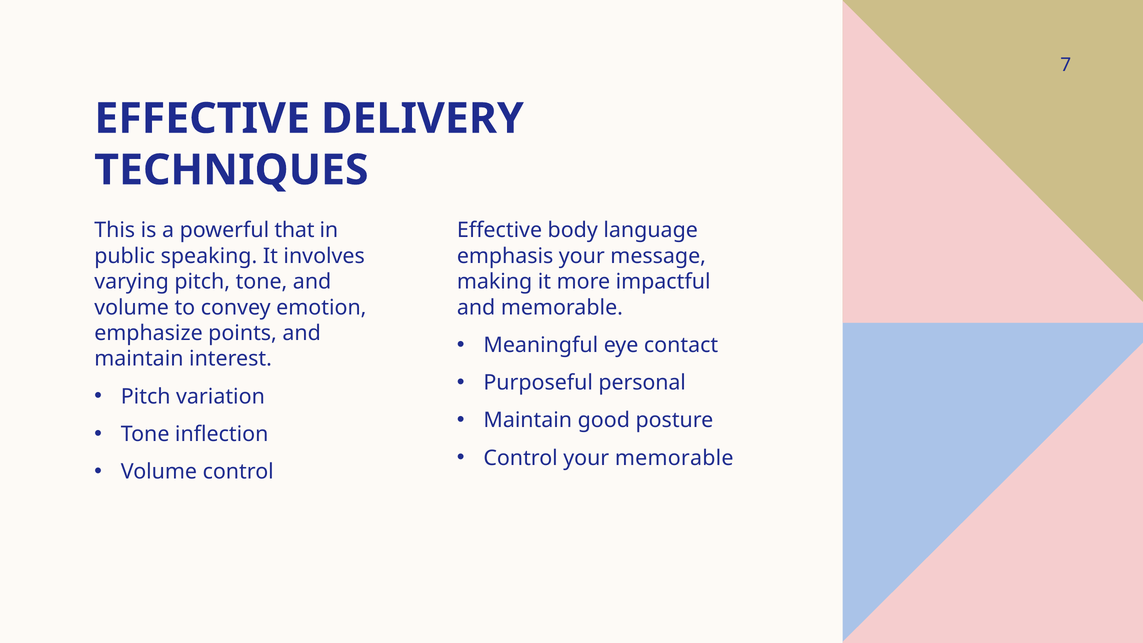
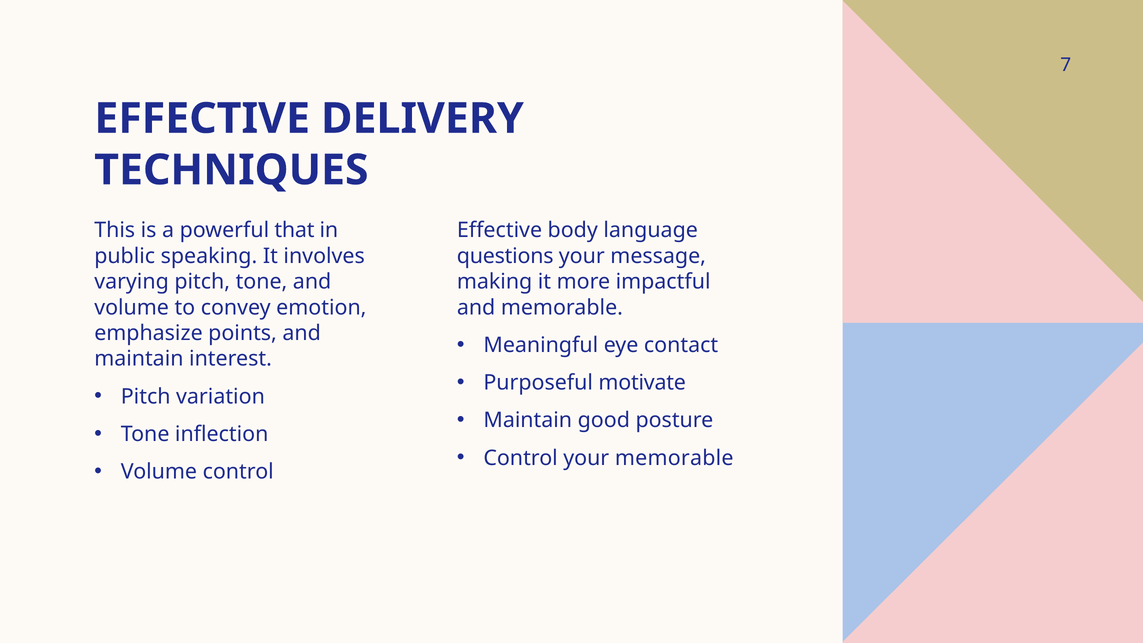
emphasis: emphasis -> questions
personal: personal -> motivate
